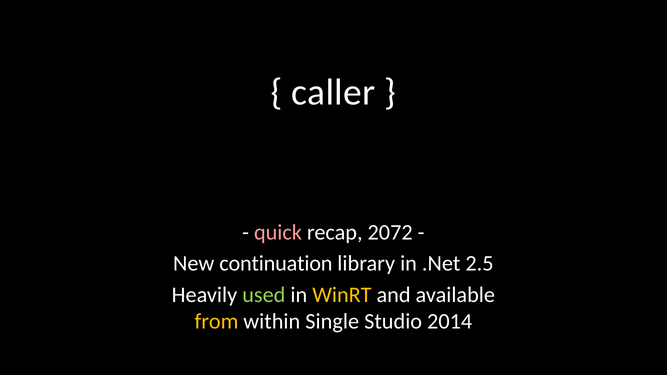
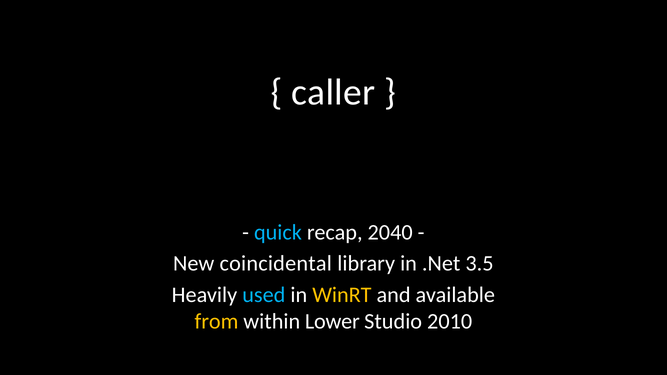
quick colour: pink -> light blue
2072: 2072 -> 2040
continuation: continuation -> coincidental
2.5: 2.5 -> 3.5
used colour: light green -> light blue
Single: Single -> Lower
2014: 2014 -> 2010
